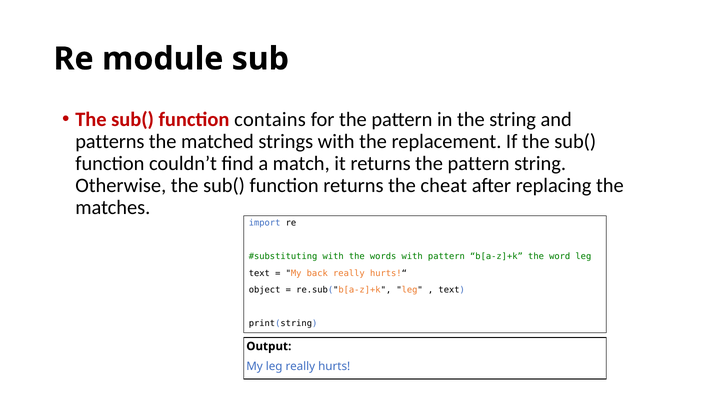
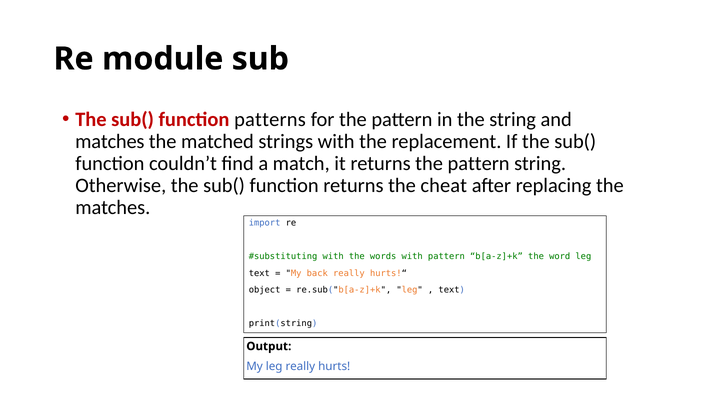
contains: contains -> patterns
patterns at (110, 141): patterns -> matches
